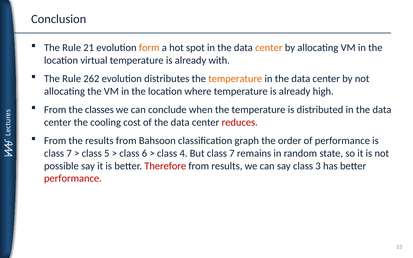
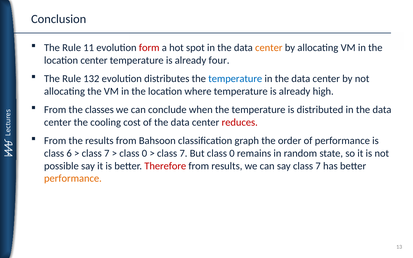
21: 21 -> 11
form colour: orange -> red
location virtual: virtual -> center
with: with -> four
262: 262 -> 132
temperature at (235, 79) colour: orange -> blue
7 at (69, 153): 7 -> 6
5 at (107, 153): 5 -> 7
6 at (144, 153): 6 -> 0
4 at (183, 153): 4 -> 7
But class 7: 7 -> 0
say class 3: 3 -> 7
performance at (73, 178) colour: red -> orange
